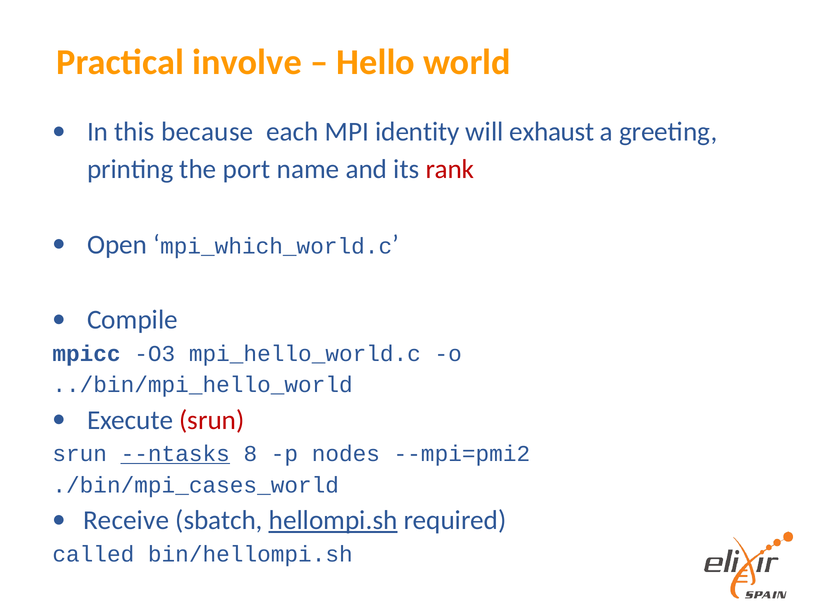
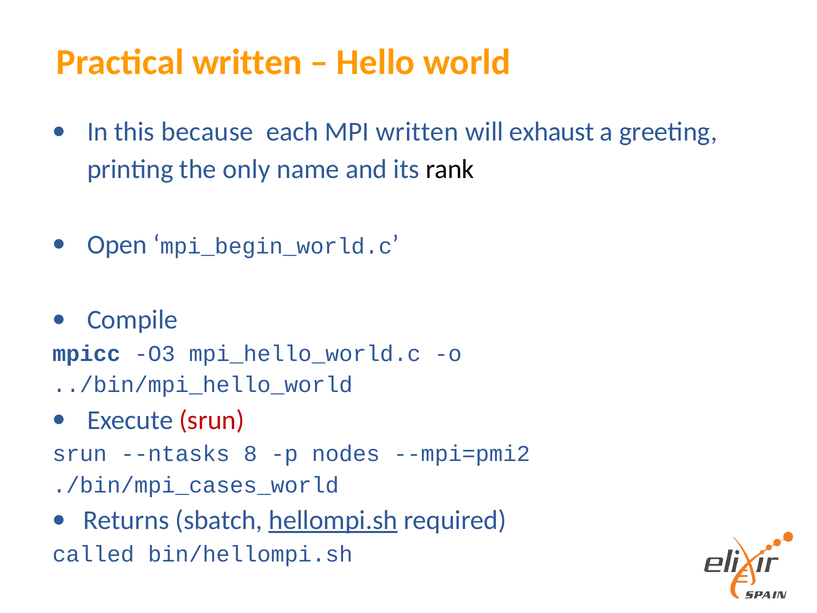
Practical involve: involve -> written
MPI identity: identity -> written
port: port -> only
rank colour: red -> black
mpi_which_world.c: mpi_which_world.c -> mpi_begin_world.c
--ntasks underline: present -> none
Receive: Receive -> Returns
